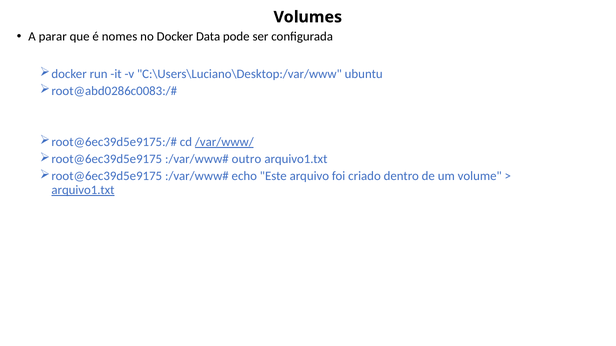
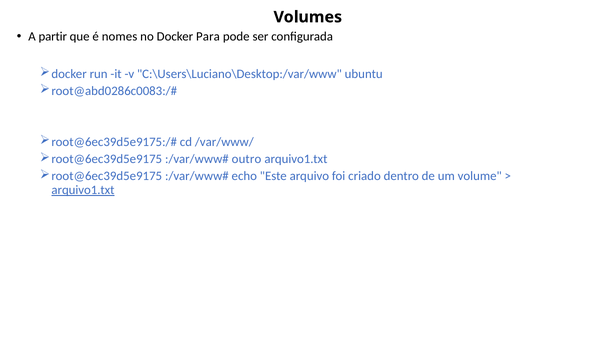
parar: parar -> partir
Data: Data -> Para
/var/www/ underline: present -> none
